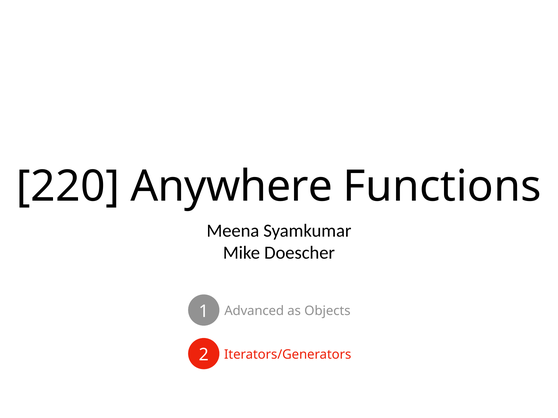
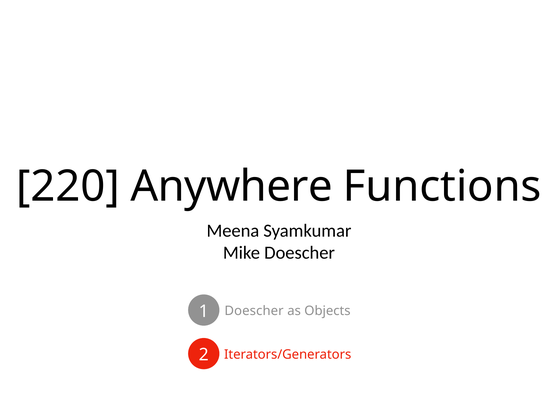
Advanced at (254, 311): Advanced -> Doescher
